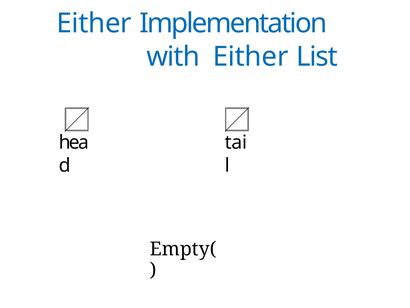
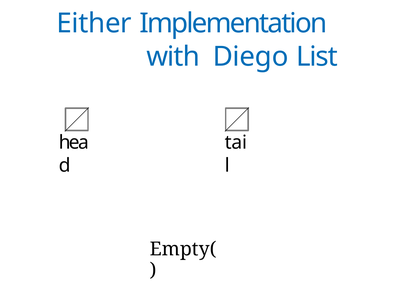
with Either: Either -> Diego
